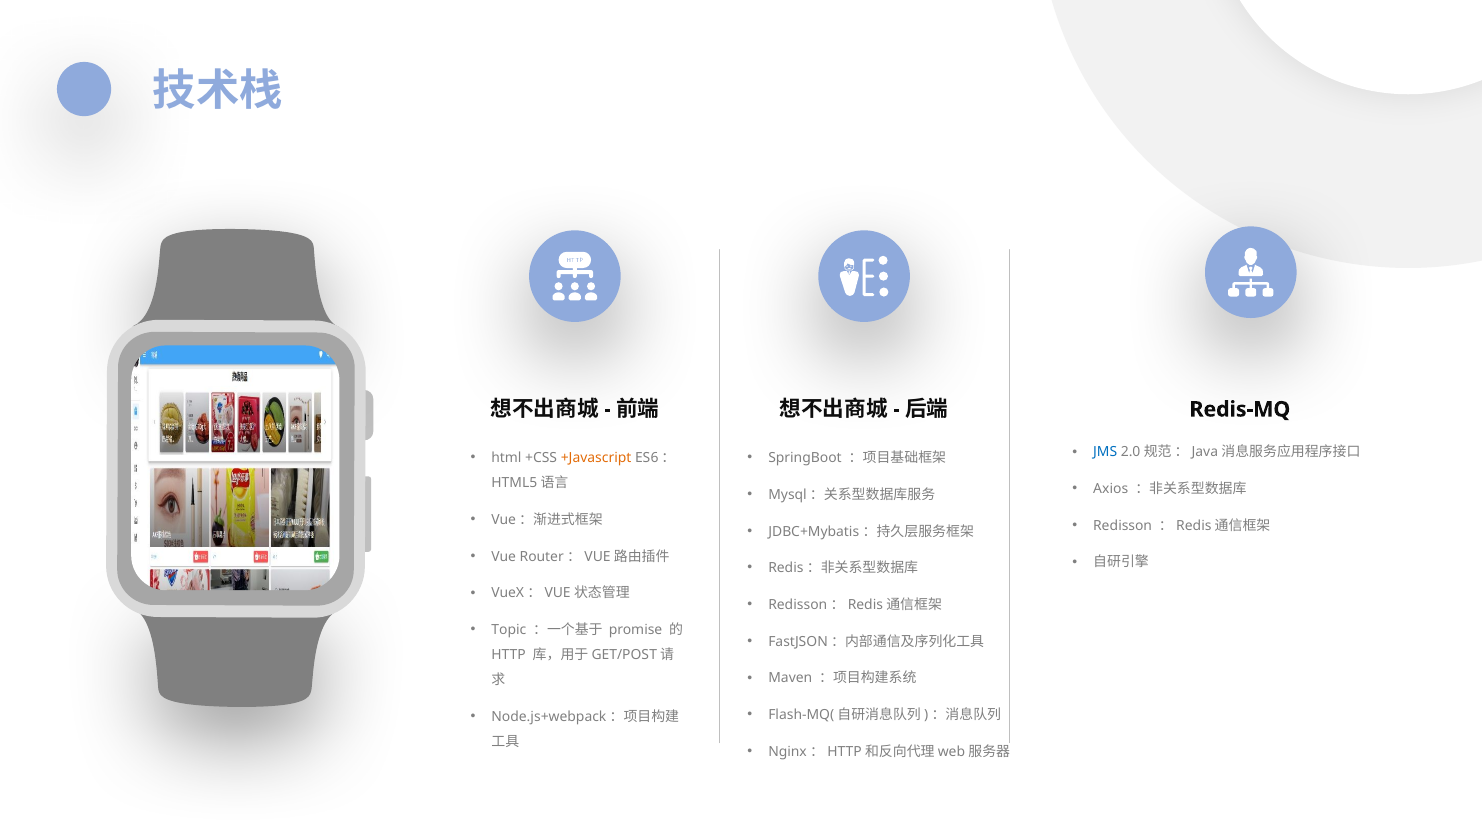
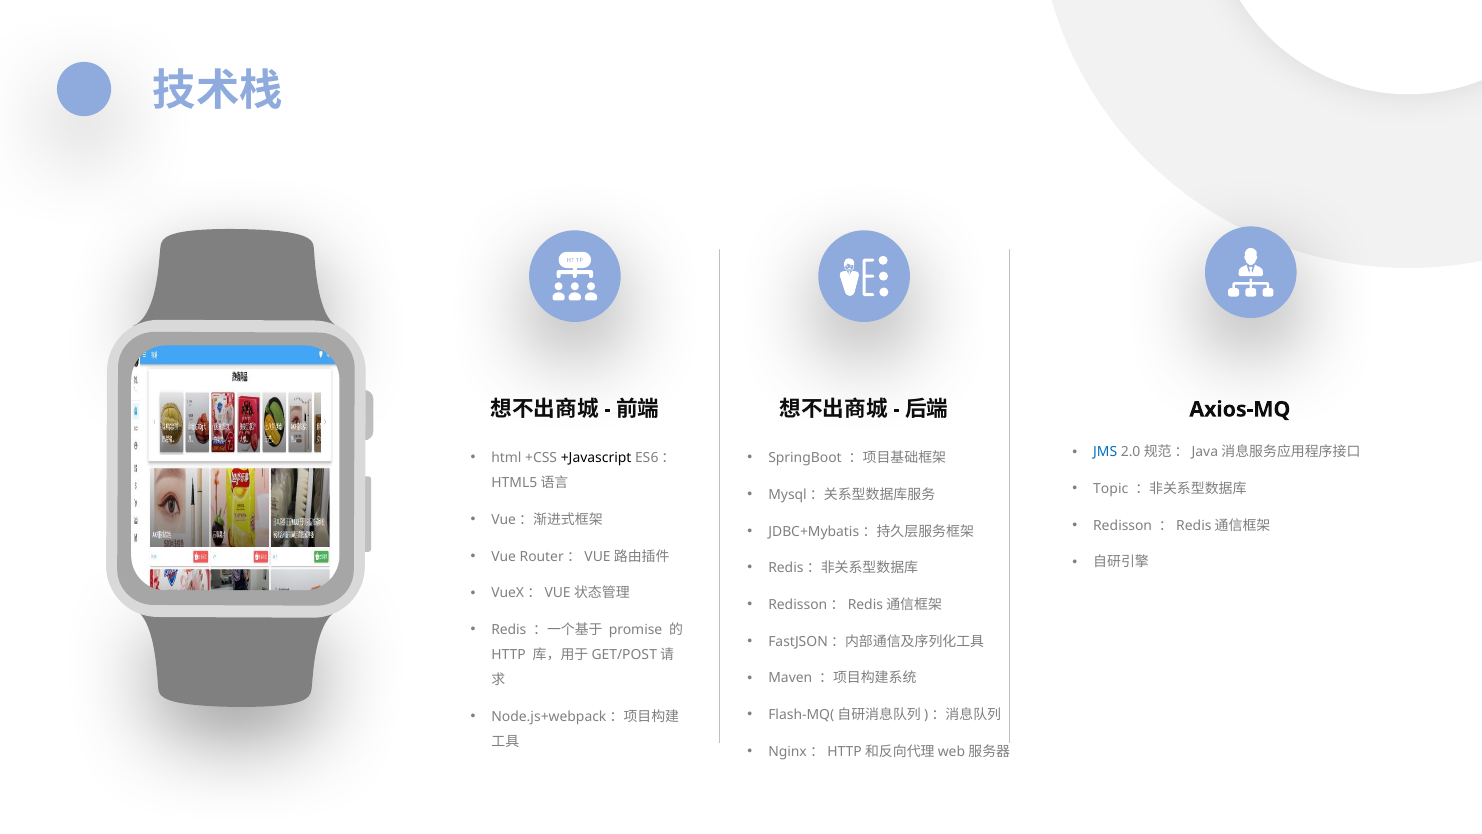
Redis-MQ: Redis-MQ -> Axios-MQ
+Javascript colour: orange -> black
Axios: Axios -> Topic
Topic: Topic -> Redis
